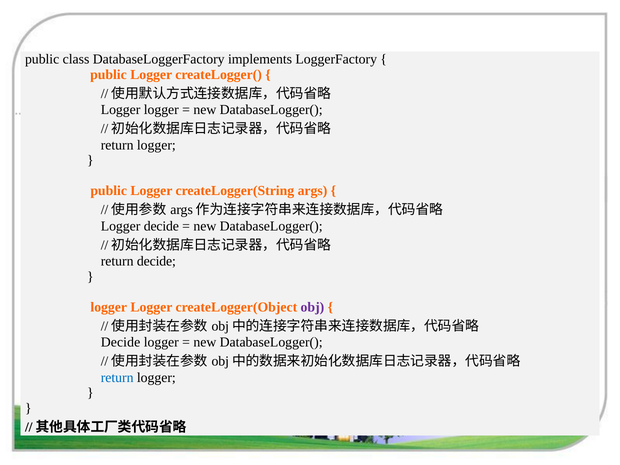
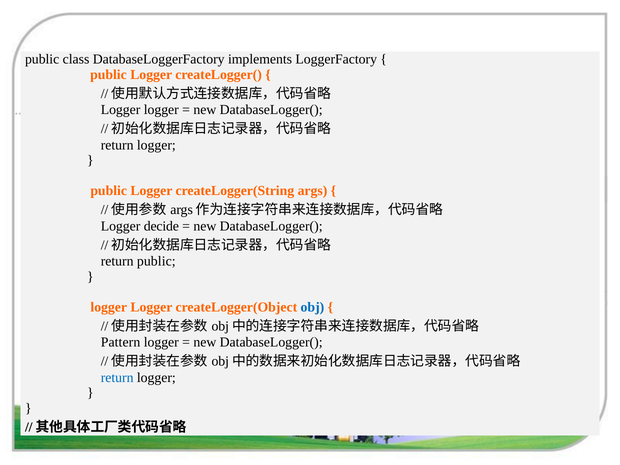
return decide: decide -> public
obj colour: purple -> blue
Decide at (121, 342): Decide -> Pattern
